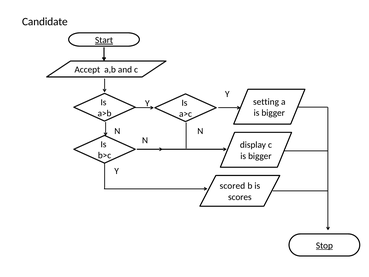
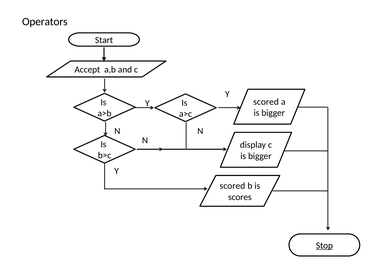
Candidate: Candidate -> Operators
Start underline: present -> none
setting at (266, 102): setting -> scored
